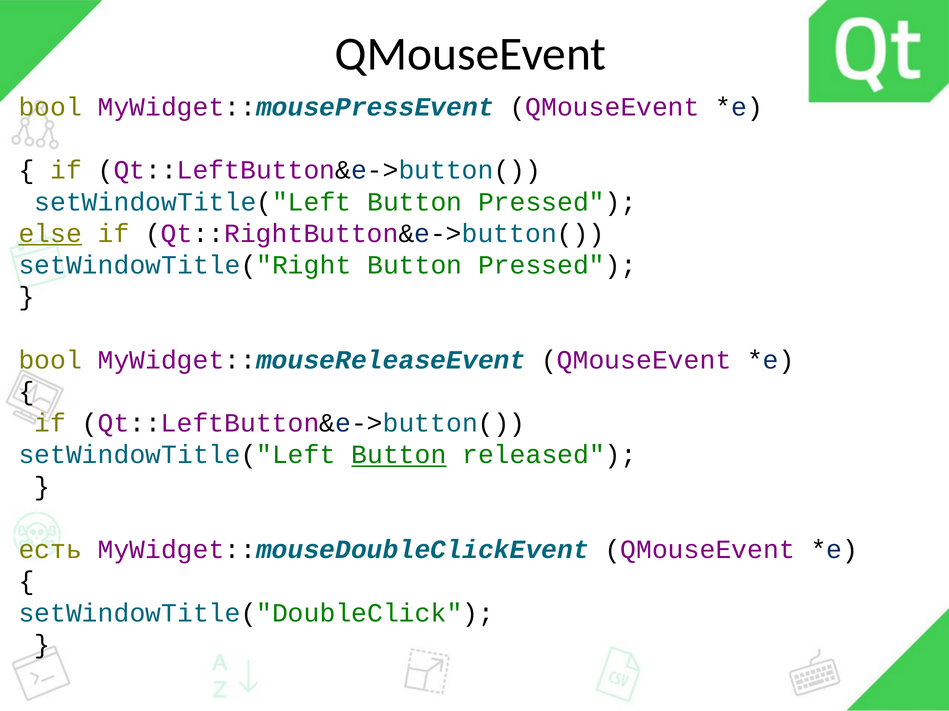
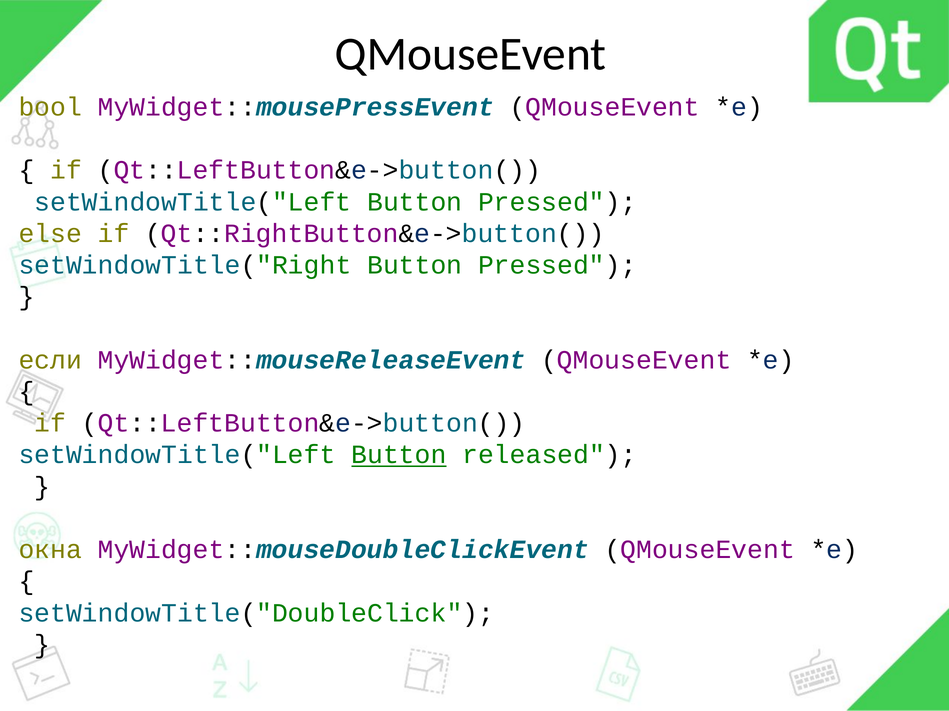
else underline: present -> none
bool at (50, 360): bool -> если
есть: есть -> окна
